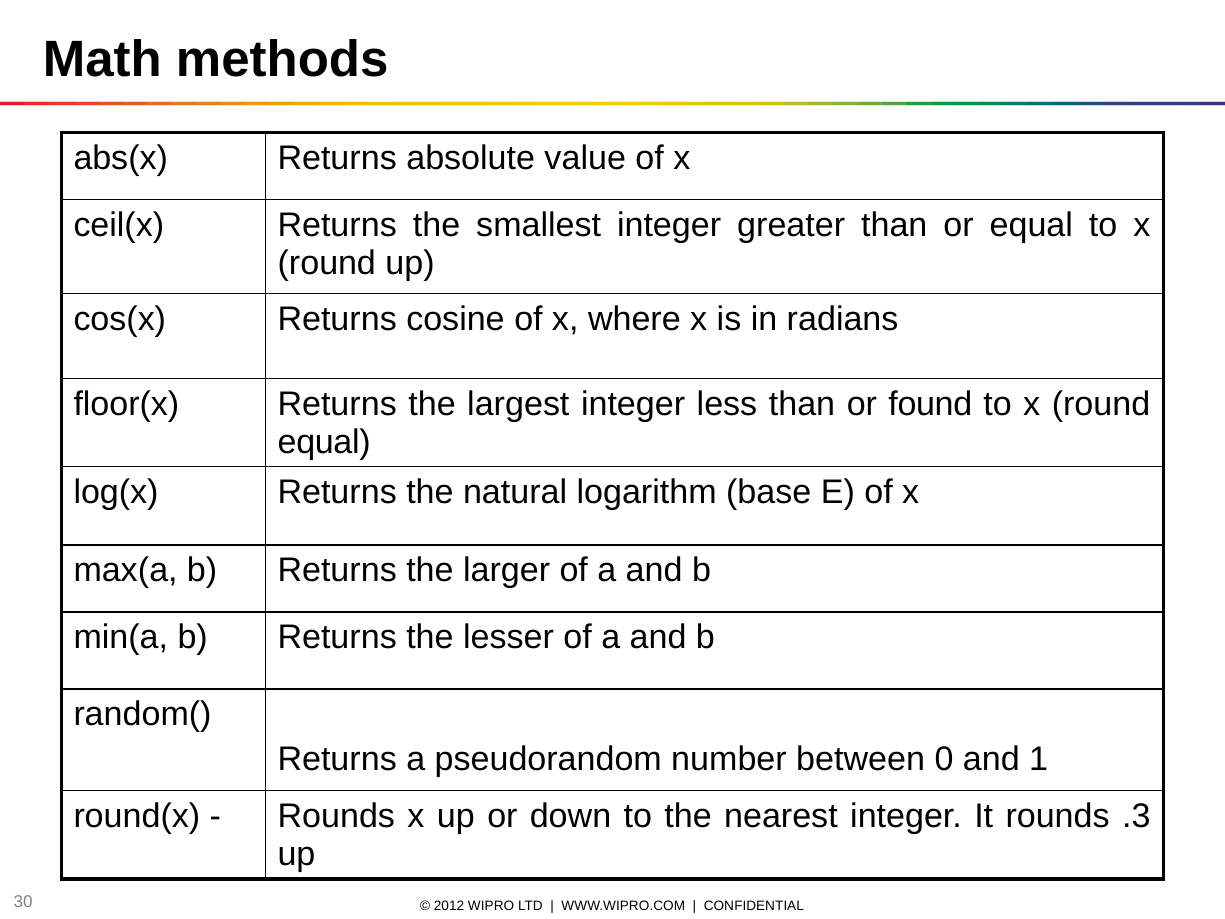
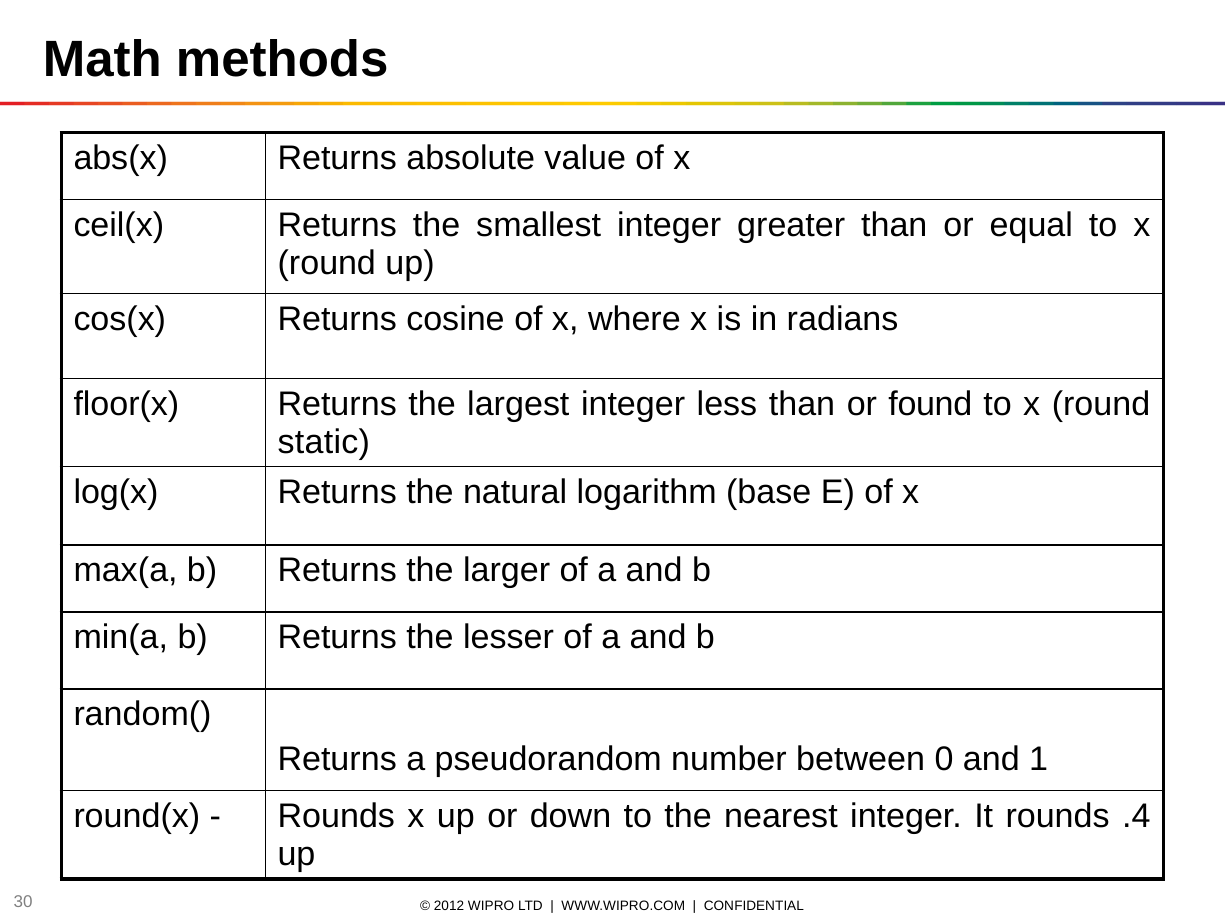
equal at (324, 442): equal -> static
.3: .3 -> .4
